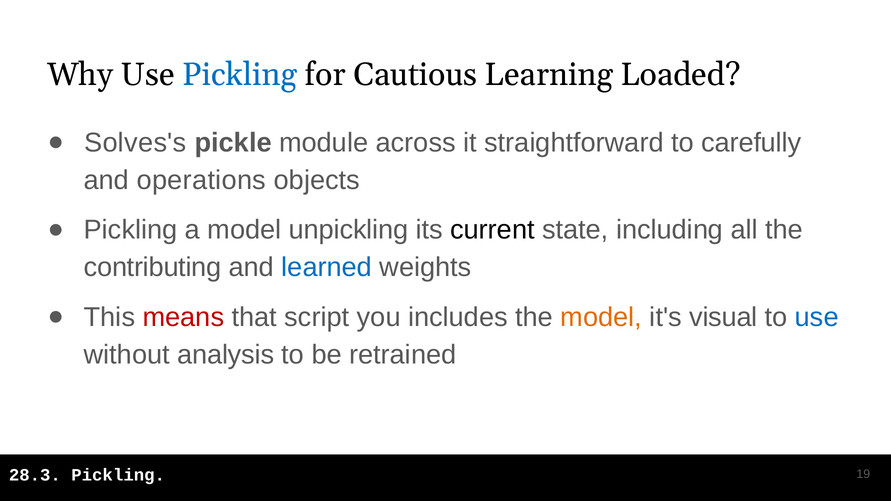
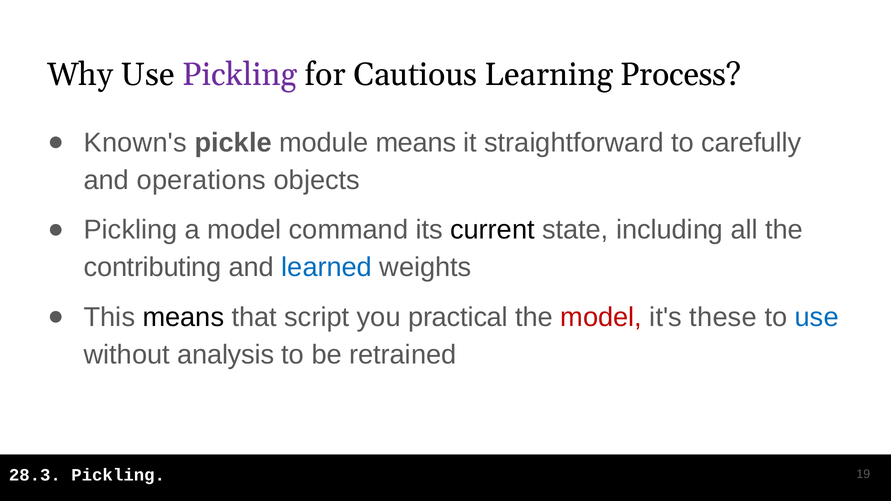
Pickling at (240, 75) colour: blue -> purple
Loaded: Loaded -> Process
Solves's: Solves's -> Known's
module across: across -> means
unpickling: unpickling -> command
means at (183, 317) colour: red -> black
includes: includes -> practical
model at (601, 317) colour: orange -> red
visual: visual -> these
